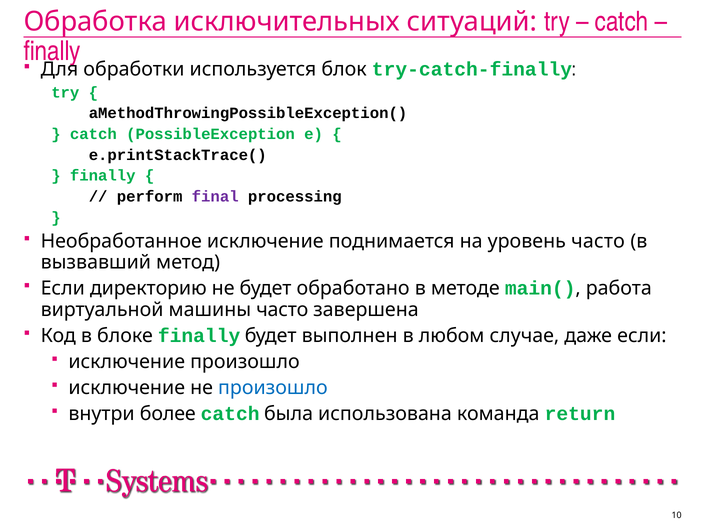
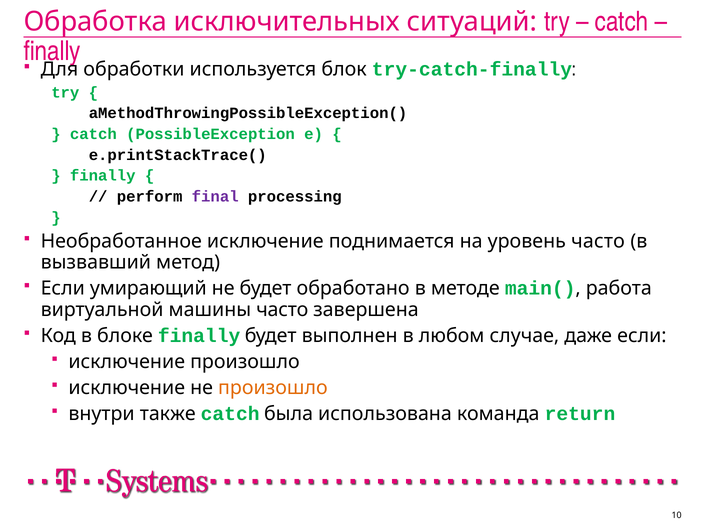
директорию: директорию -> умирающий
произошло at (273, 388) colour: blue -> orange
более: более -> также
